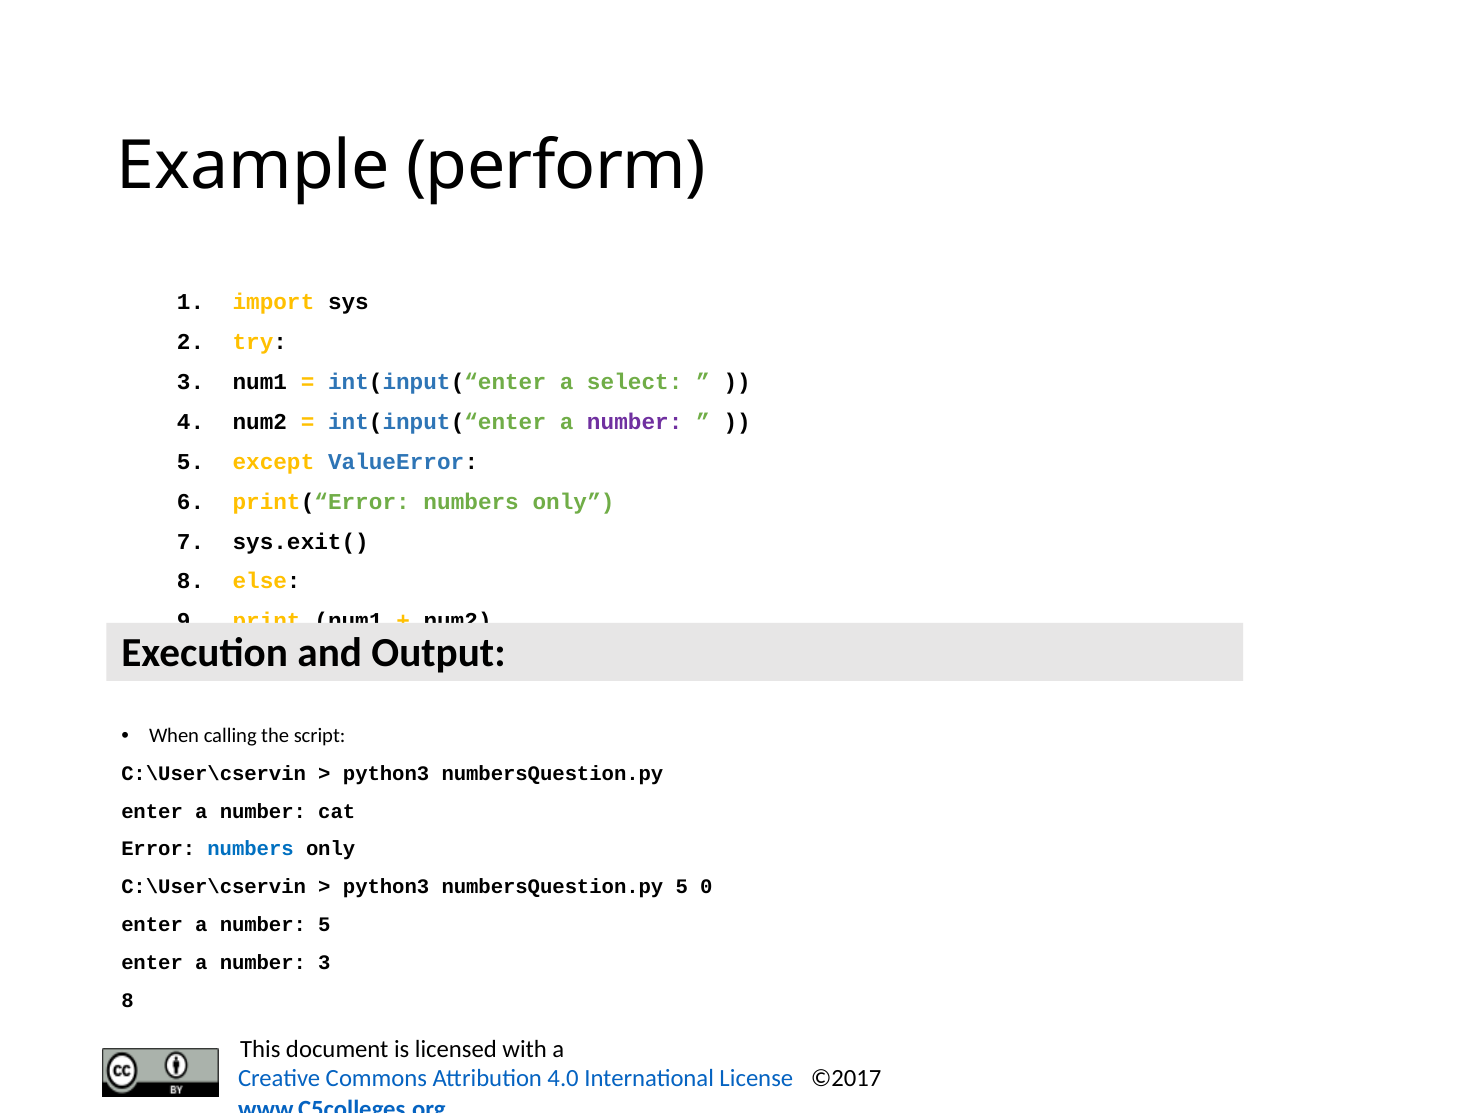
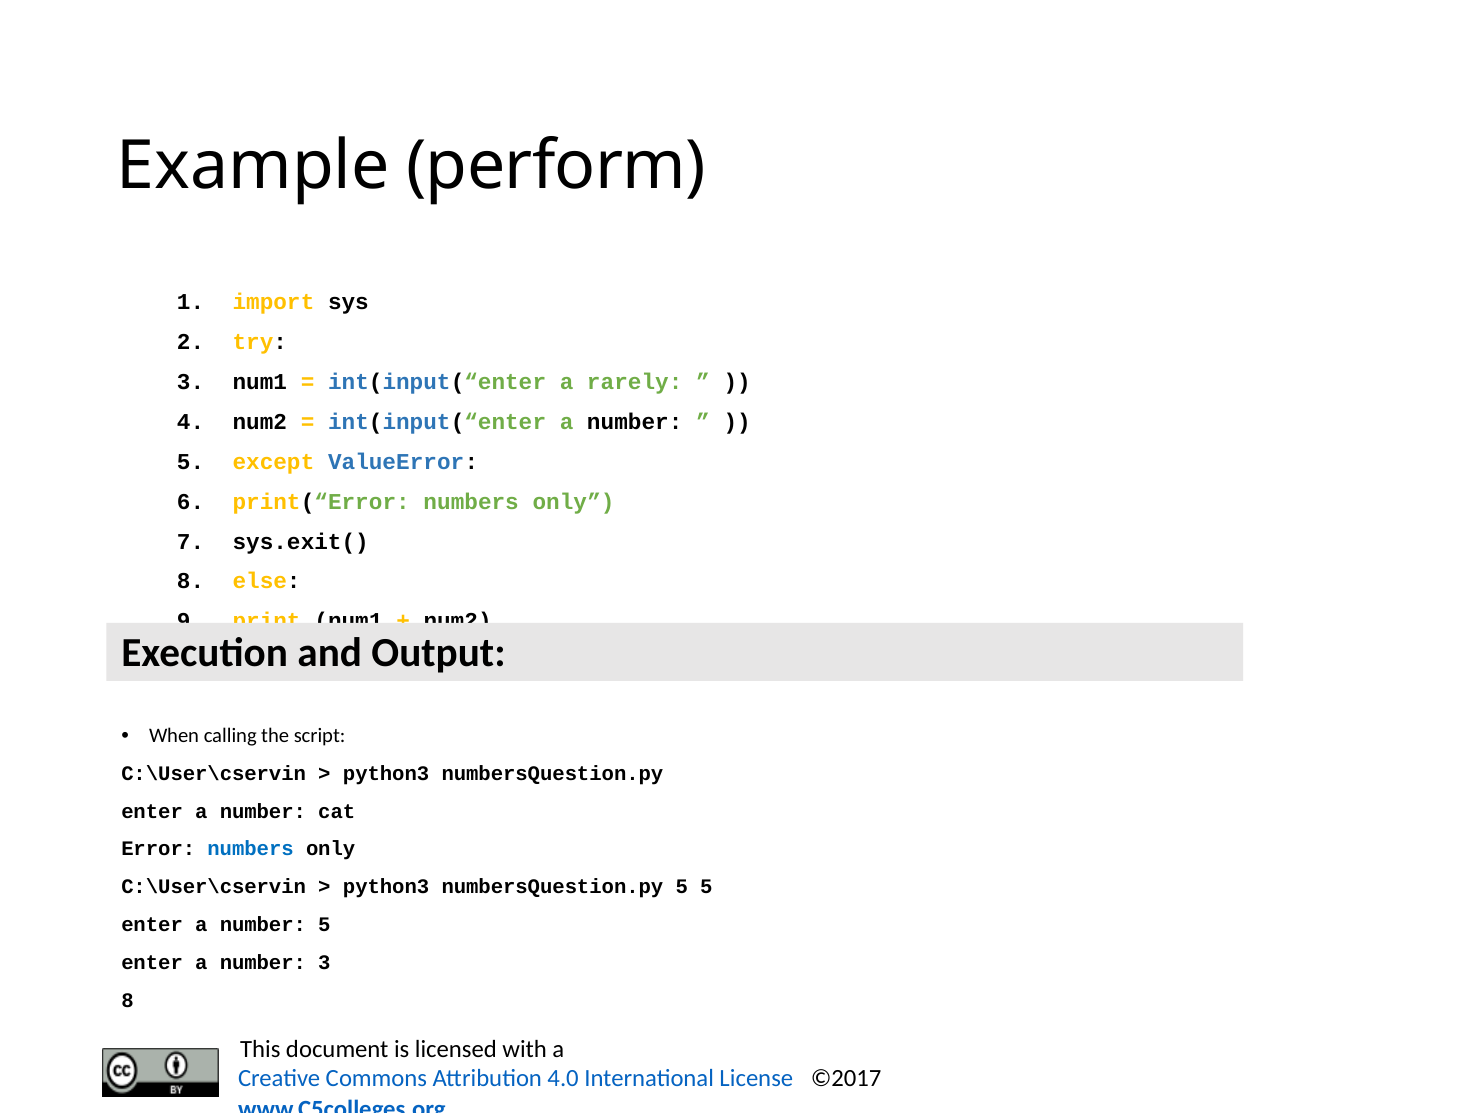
select: select -> rarely
number at (635, 422) colour: purple -> black
5 0: 0 -> 5
